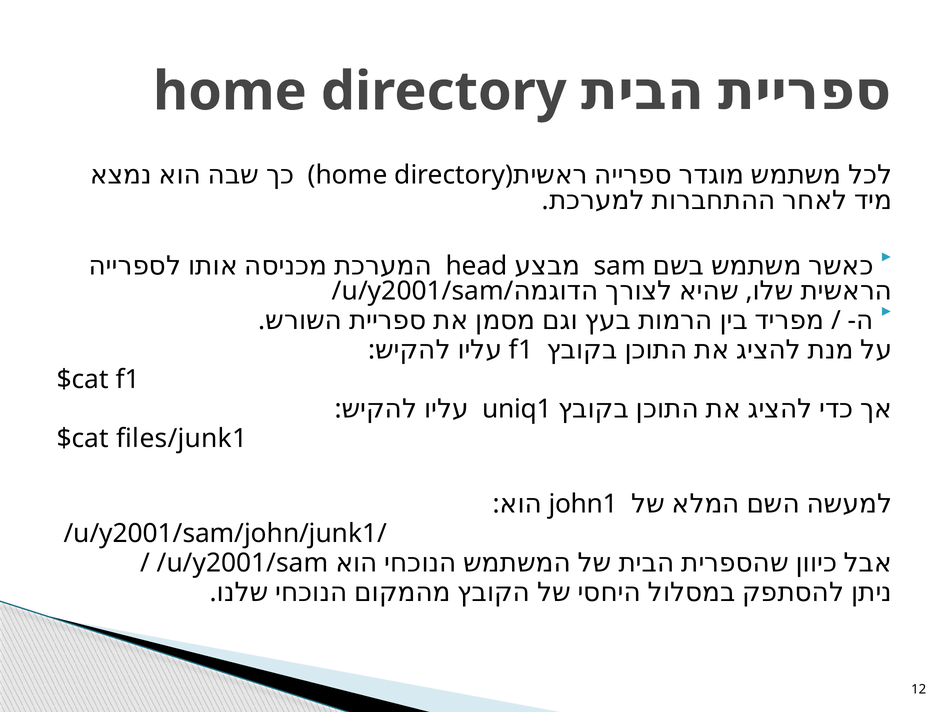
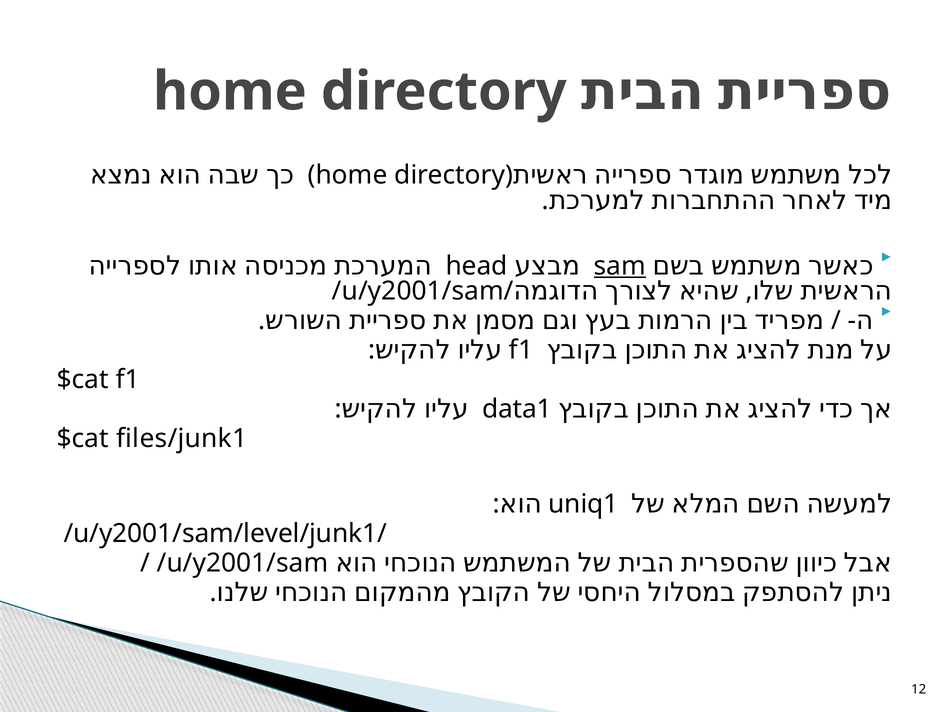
sam underline: none -> present
uniq1: uniq1 -> data1
john1: john1 -> uniq1
/u/y2001/sam/john/junk1/: /u/y2001/sam/john/junk1/ -> /u/y2001/sam/level/junk1/
